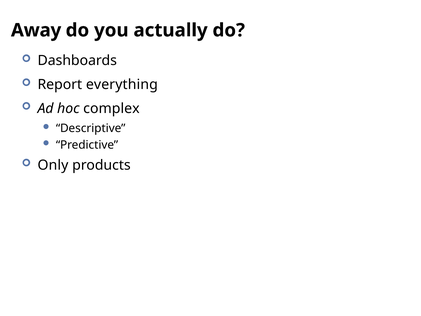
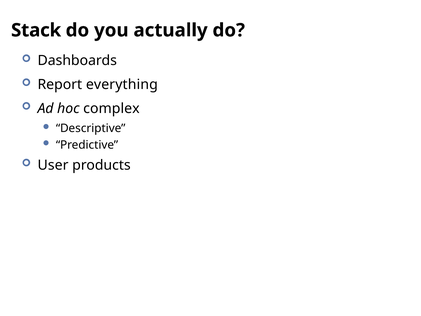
Away: Away -> Stack
Only: Only -> User
